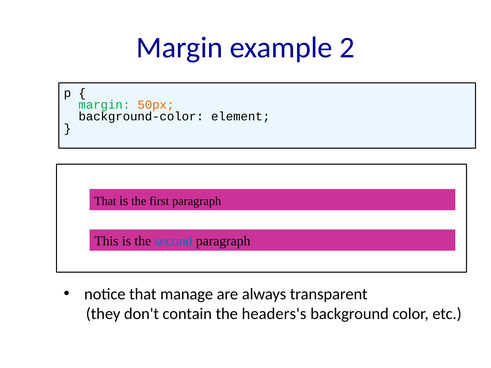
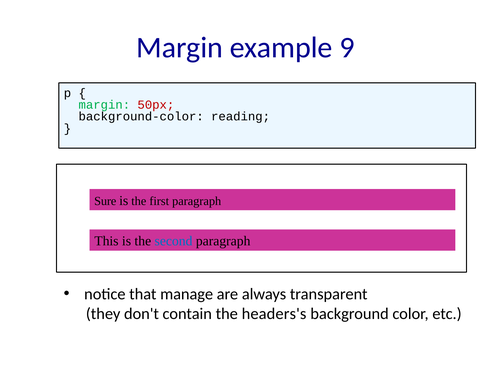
2: 2 -> 9
50px colour: orange -> red
element: element -> reading
That at (105, 201): That -> Sure
